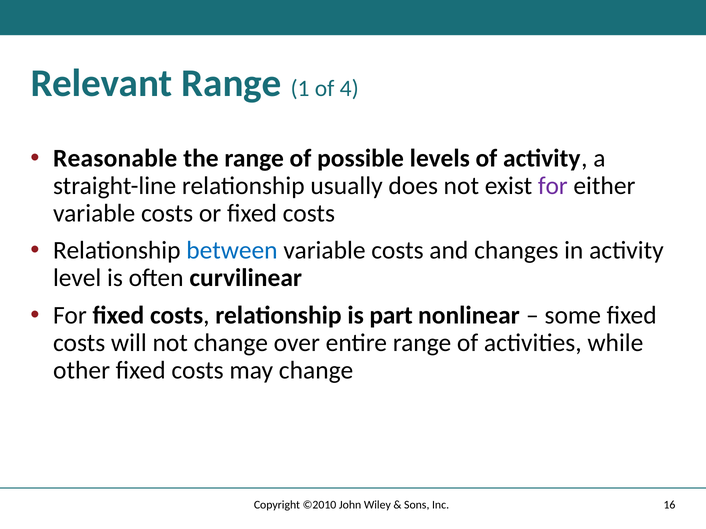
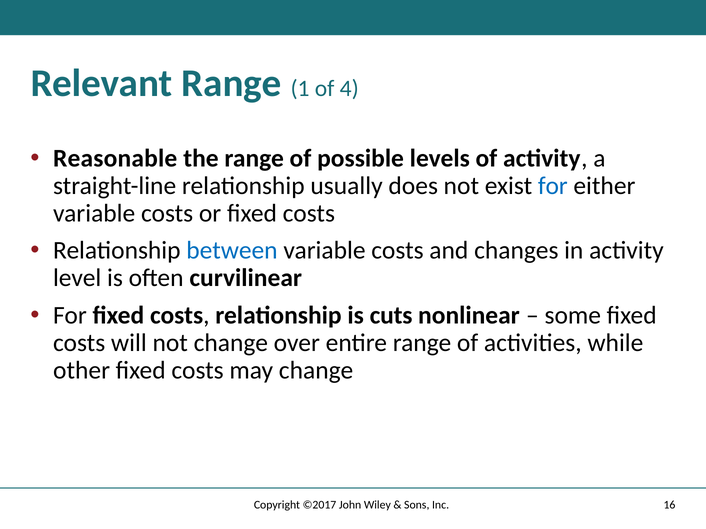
for at (553, 186) colour: purple -> blue
part: part -> cuts
©2010: ©2010 -> ©2017
